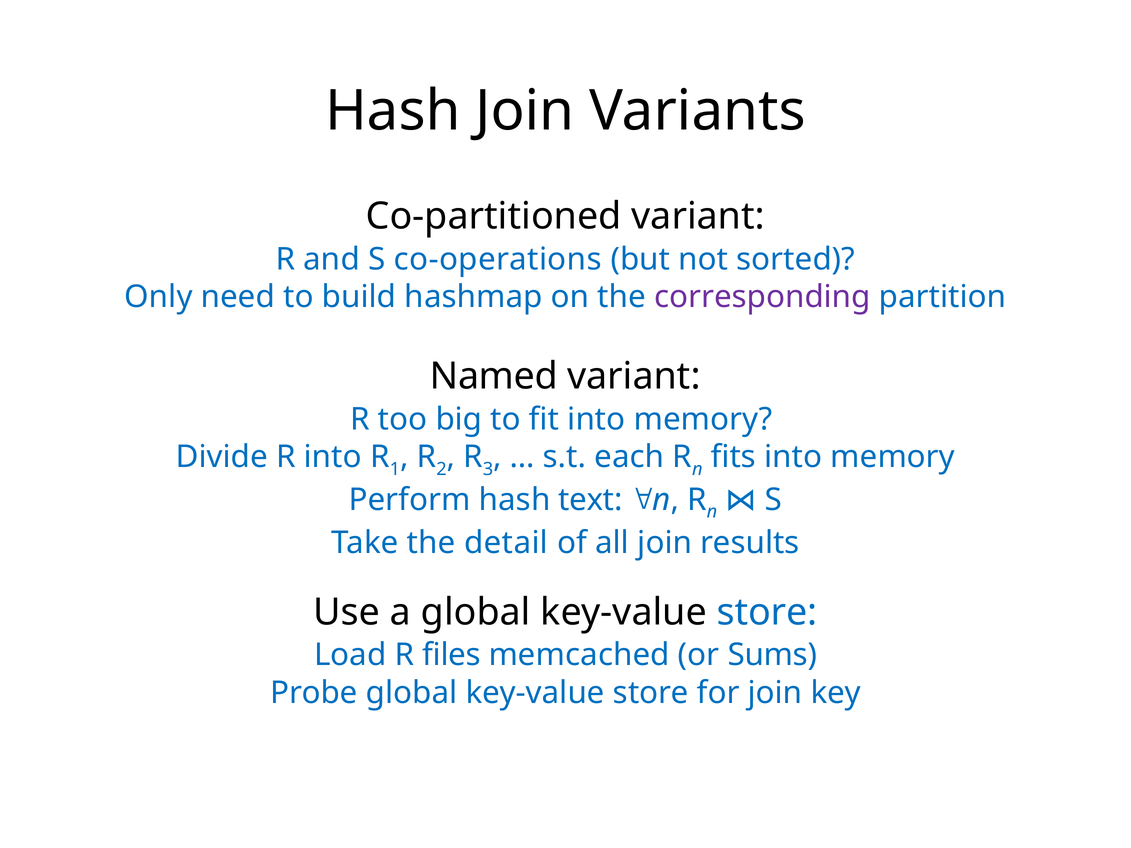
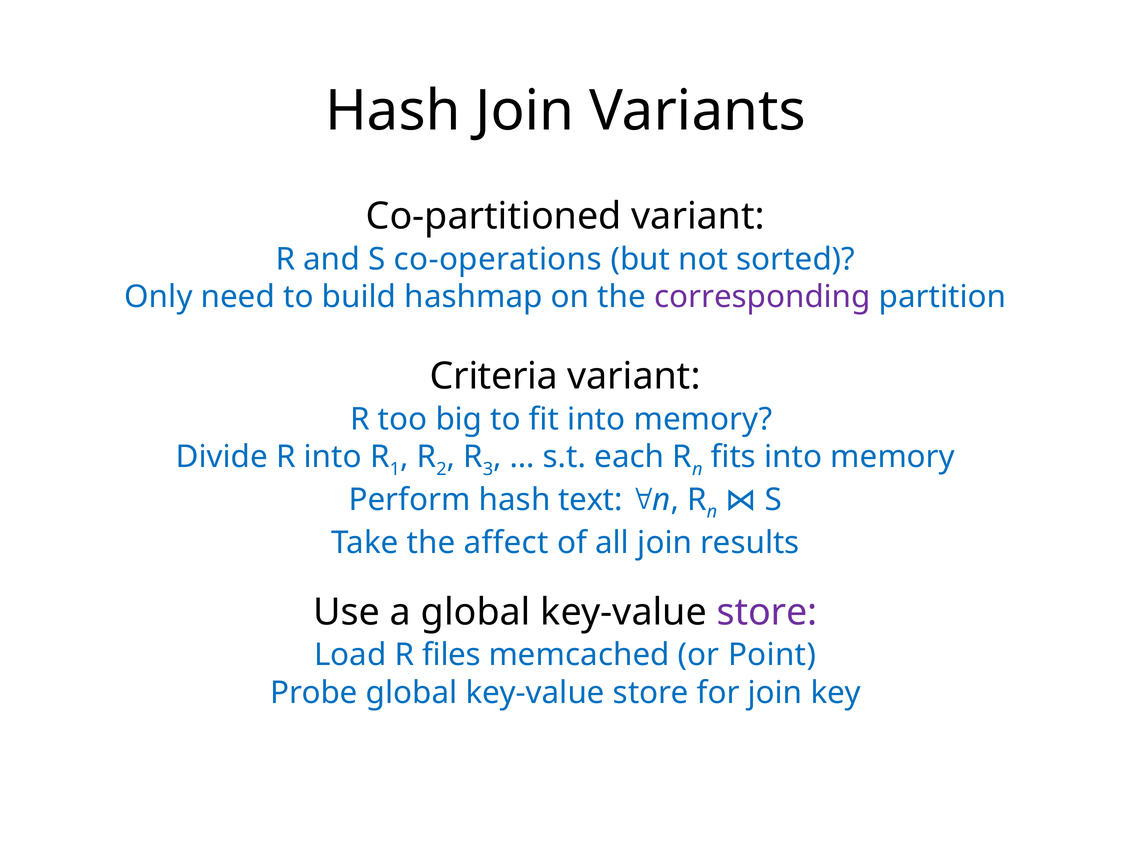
Named: Named -> Criteria
detail: detail -> affect
store at (767, 612) colour: blue -> purple
Sums: Sums -> Point
